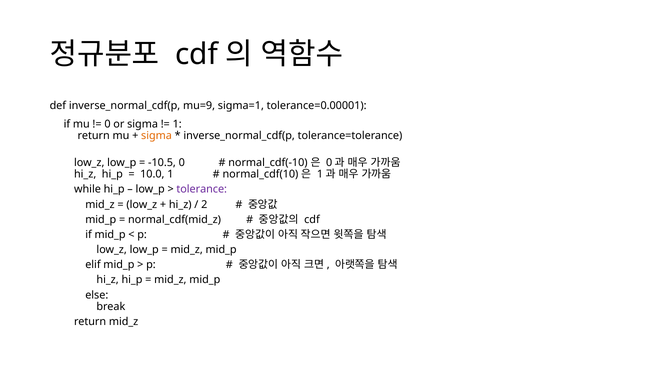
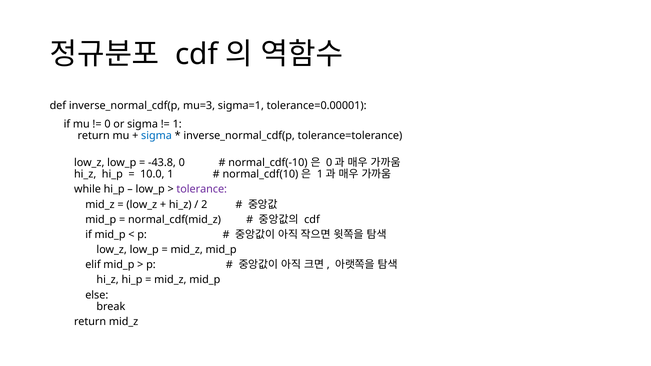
mu=9: mu=9 -> mu=3
sigma at (157, 136) colour: orange -> blue
-10.5: -10.5 -> -43.8
